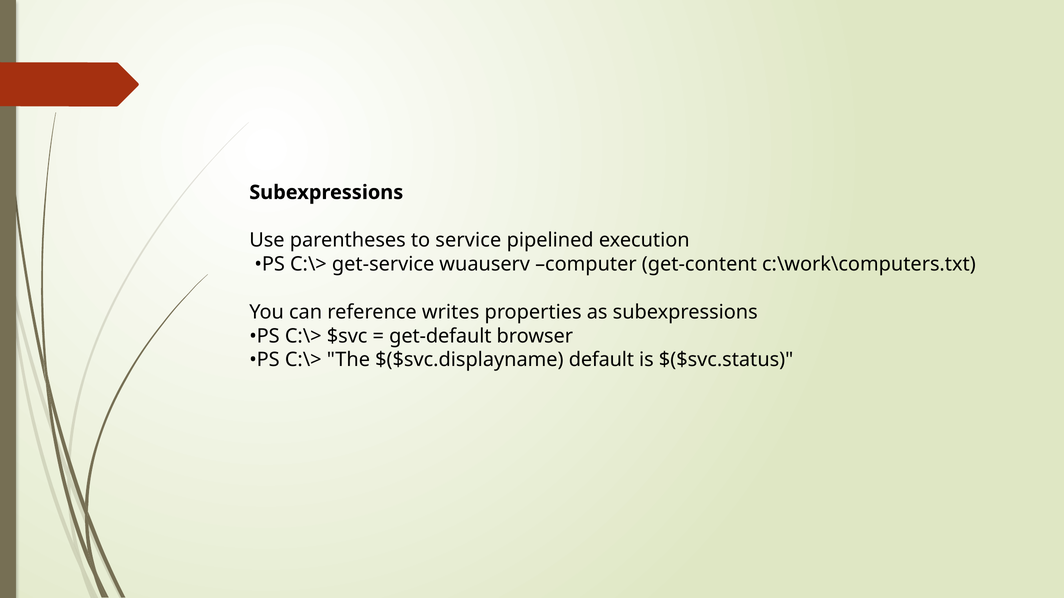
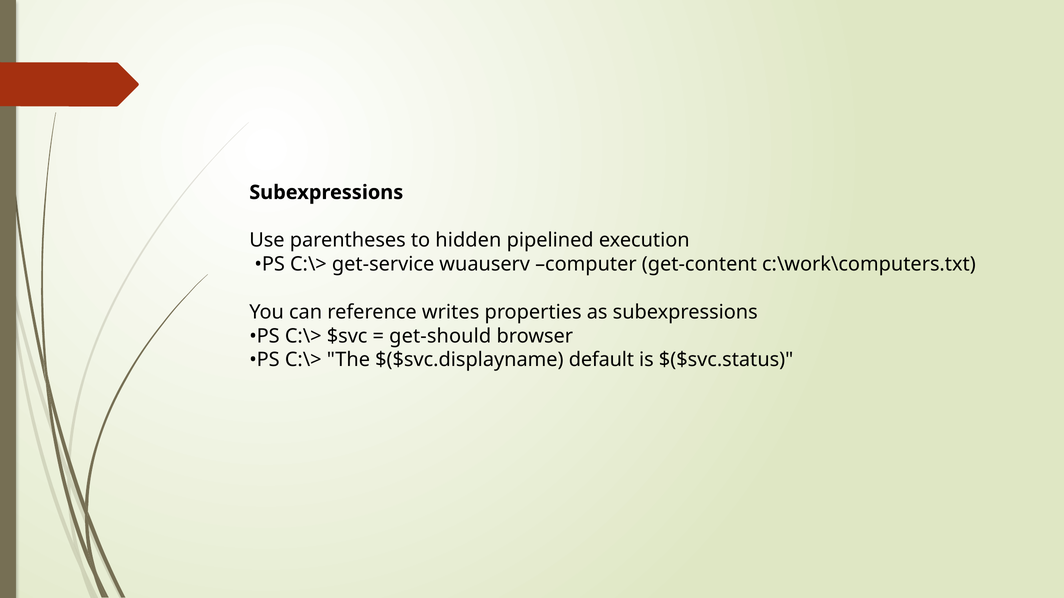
service: service -> hidden
get-default: get-default -> get-should
